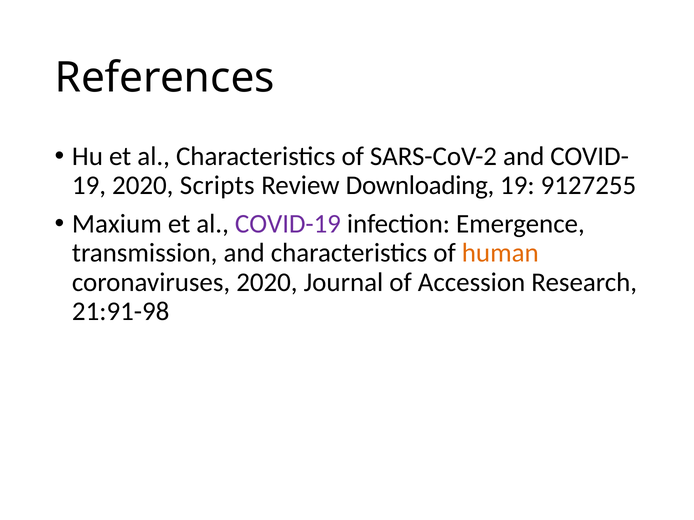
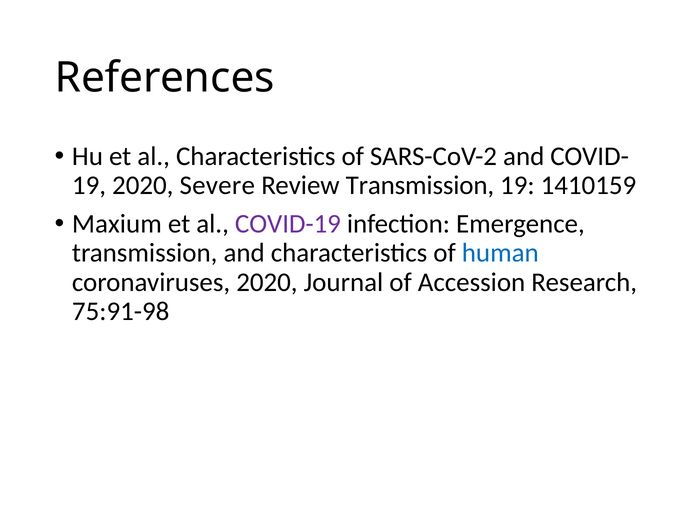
Scripts: Scripts -> Severe
Review Downloading: Downloading -> Transmission
9127255: 9127255 -> 1410159
human colour: orange -> blue
21:91-98: 21:91-98 -> 75:91-98
